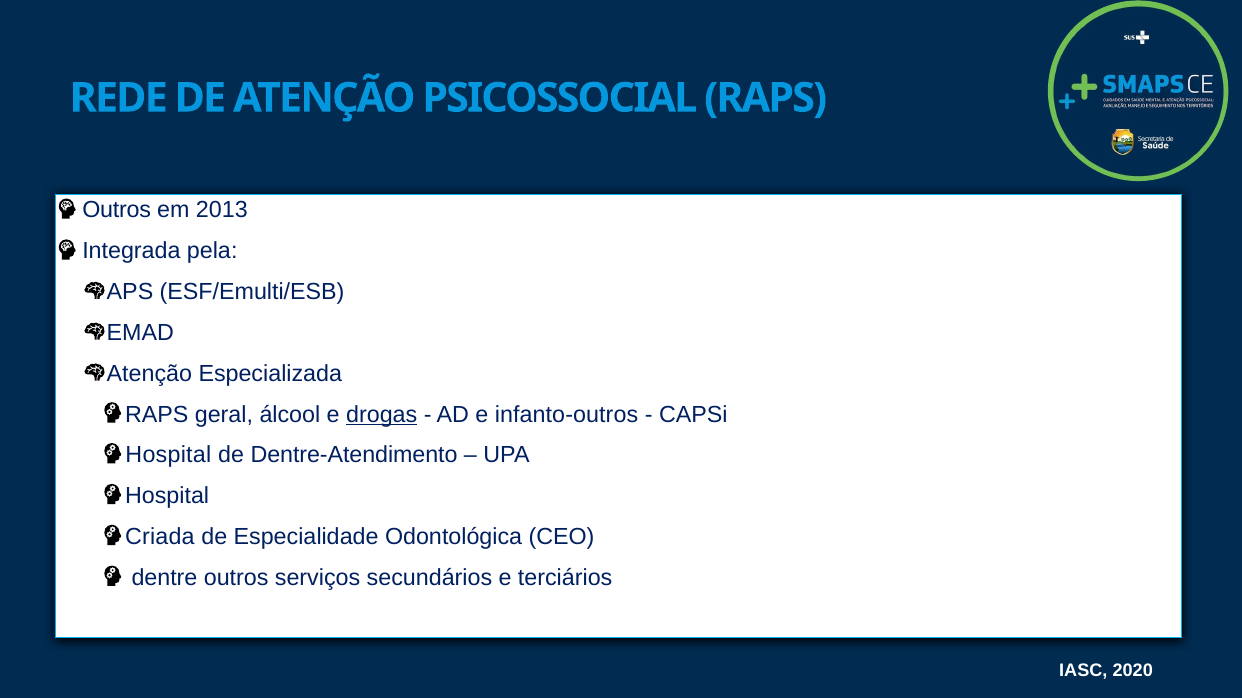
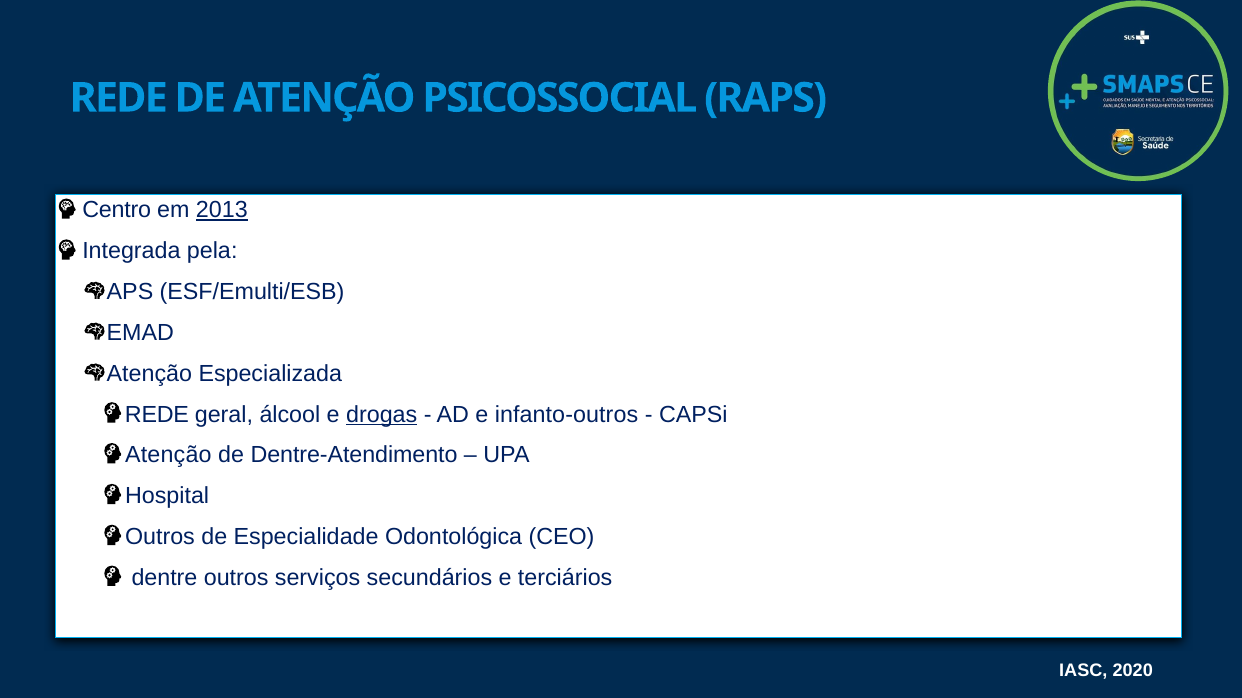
Outros at (117, 210): Outros -> Centro
2013 underline: none -> present
RAPS at (157, 415): RAPS -> REDE
Hospital at (168, 456): Hospital -> Atenção
Criada at (160, 537): Criada -> Outros
